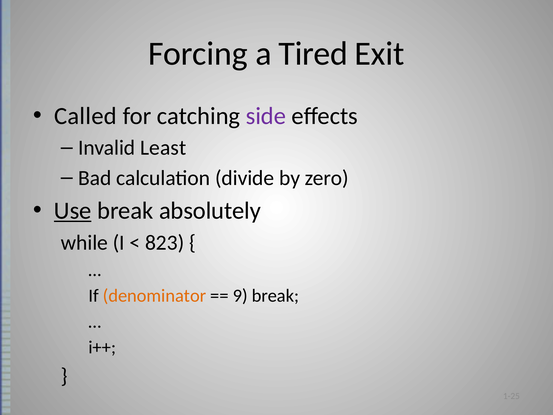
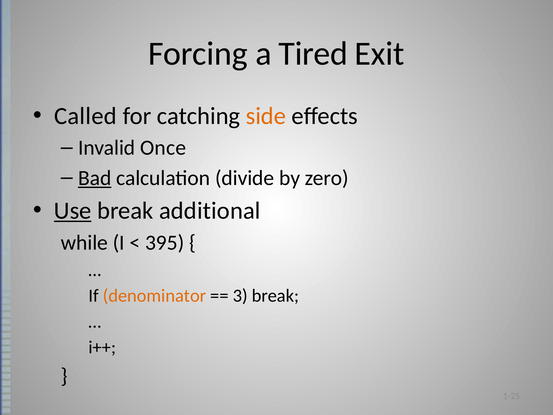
side colour: purple -> orange
Least: Least -> Once
Bad underline: none -> present
absolutely: absolutely -> additional
823: 823 -> 395
9: 9 -> 3
